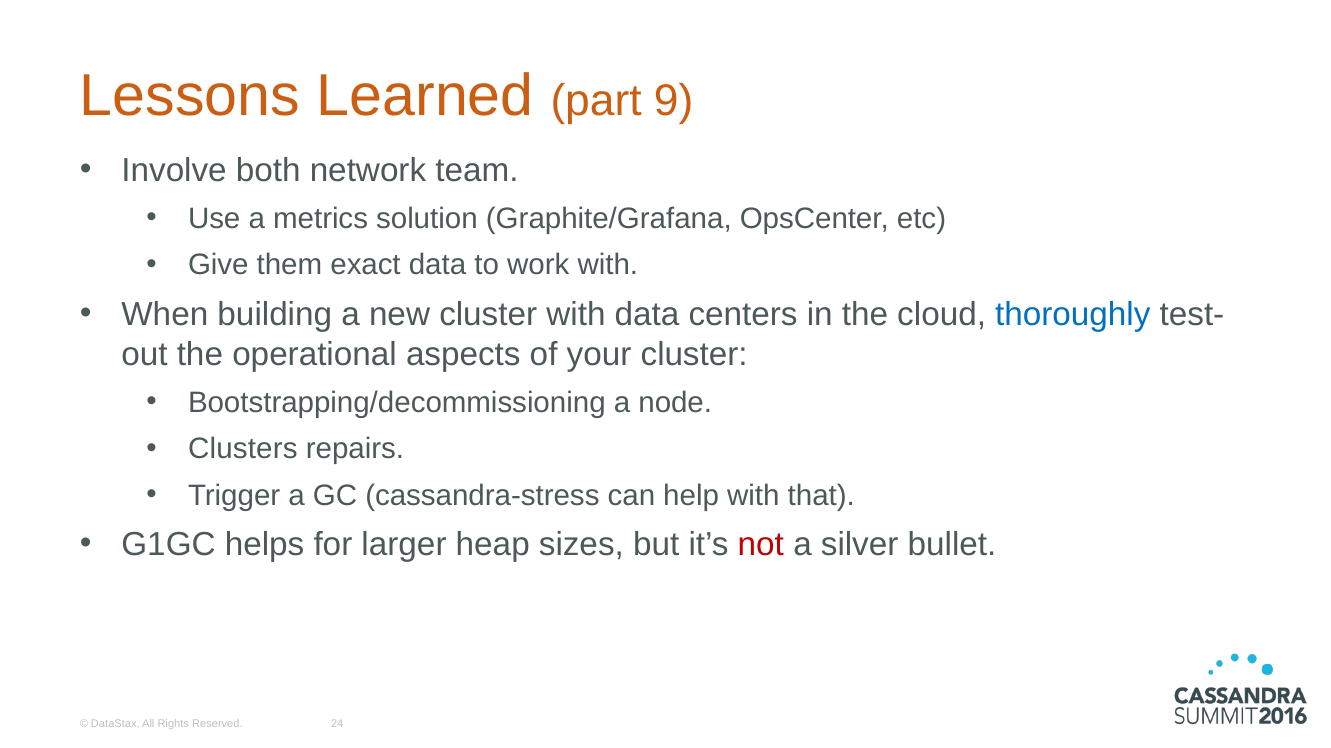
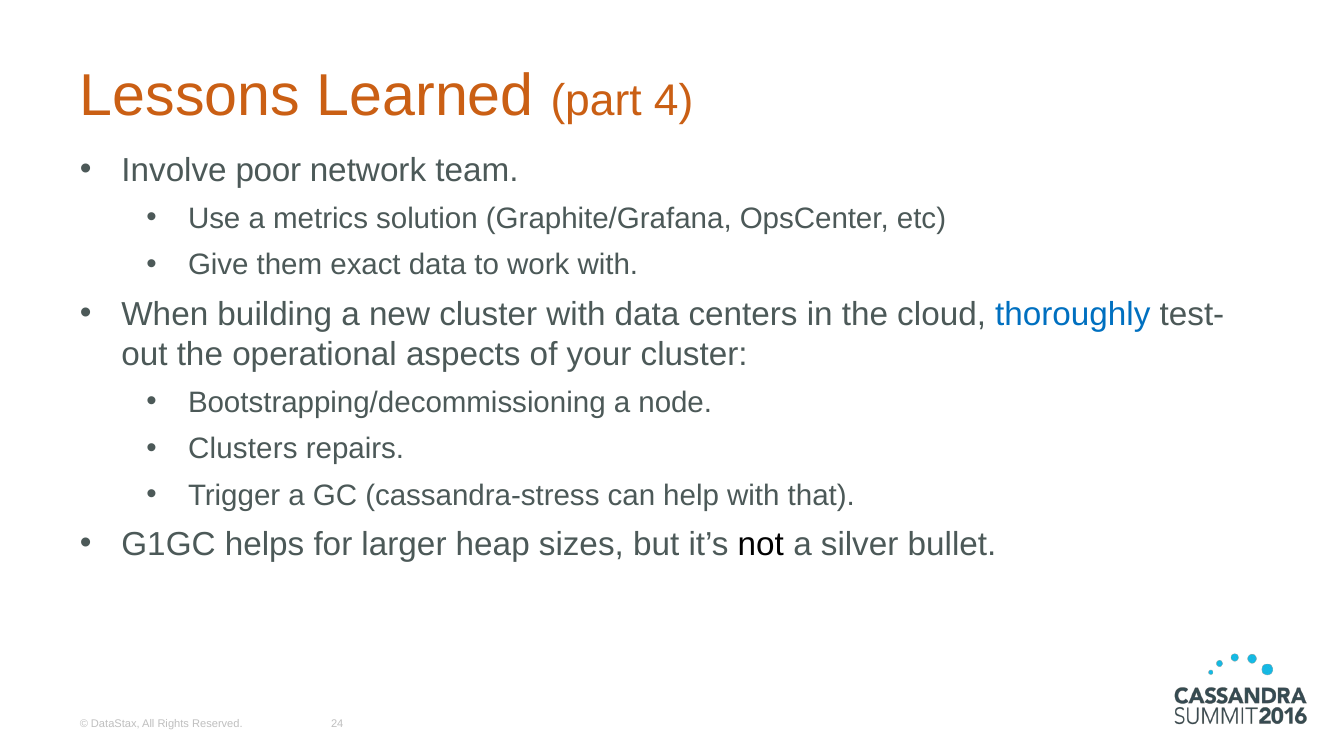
9: 9 -> 4
both: both -> poor
not colour: red -> black
